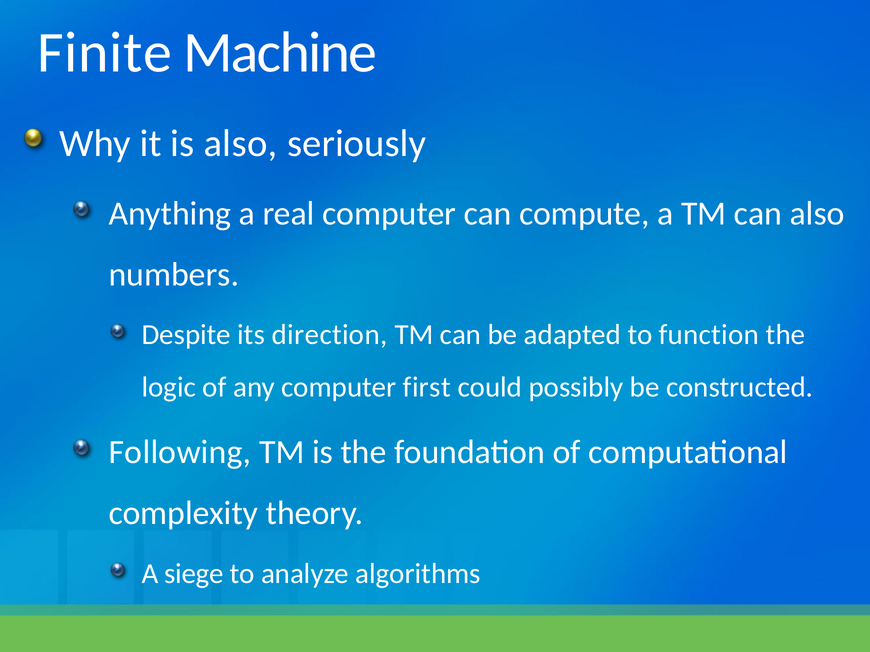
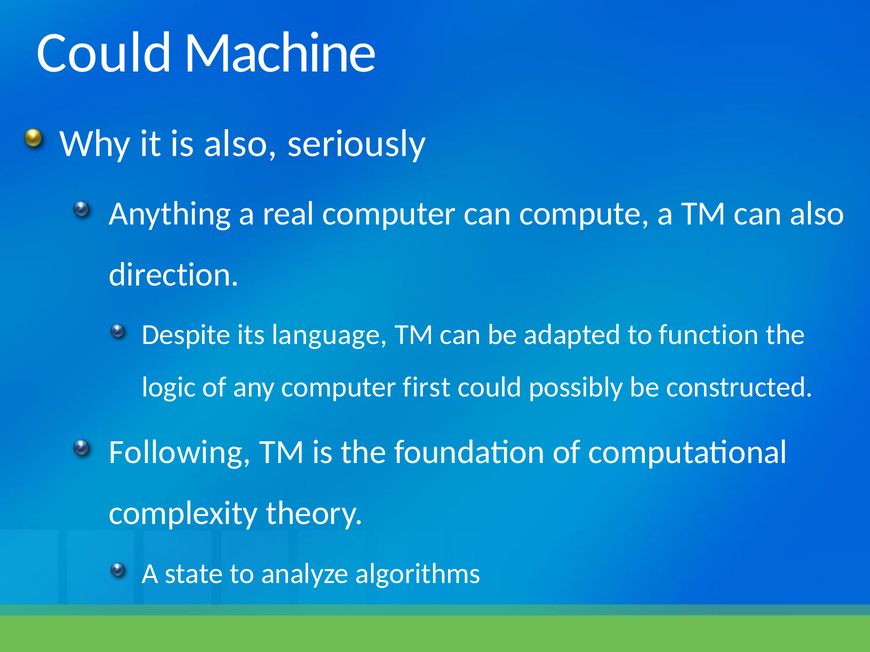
Finite at (105, 53): Finite -> Could
numbers: numbers -> direction
direction: direction -> language
siege: siege -> state
